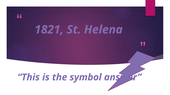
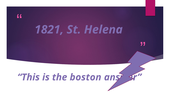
symbol: symbol -> boston
